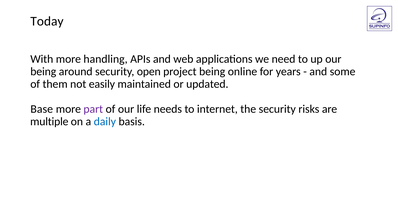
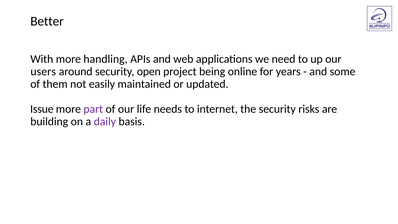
Today: Today -> Better
being at (43, 72): being -> users
Base: Base -> Issue
multiple: multiple -> building
daily colour: blue -> purple
